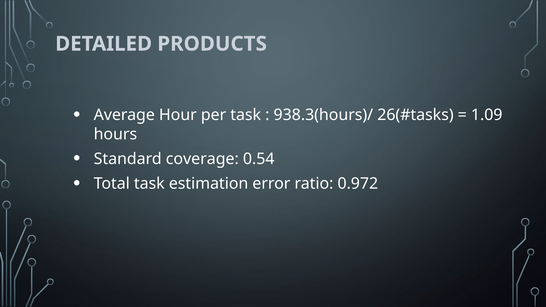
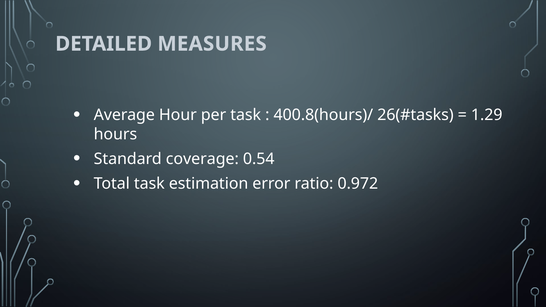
PRODUCTS: PRODUCTS -> MEASURES
938.3(hours)/: 938.3(hours)/ -> 400.8(hours)/
1.09: 1.09 -> 1.29
